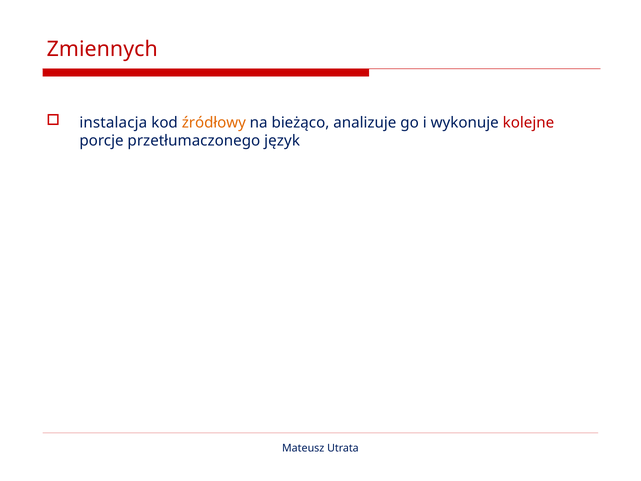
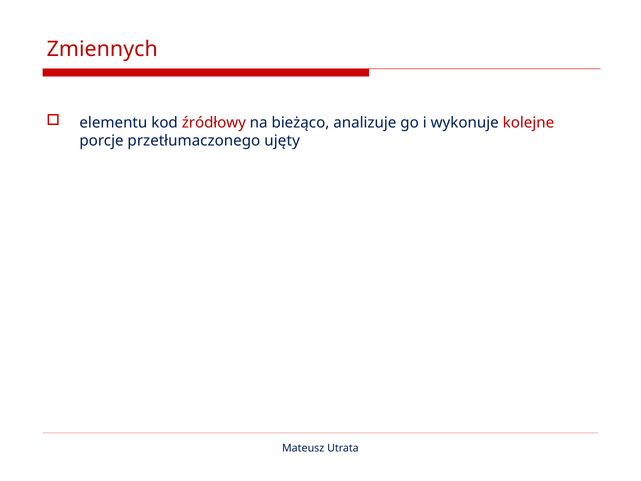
instalacja: instalacja -> elementu
źródłowy colour: orange -> red
język: język -> ujęty
